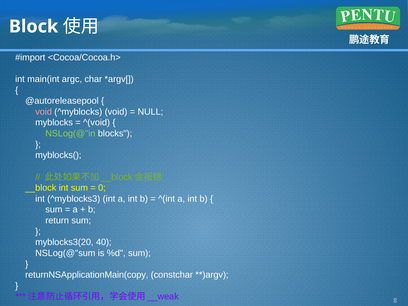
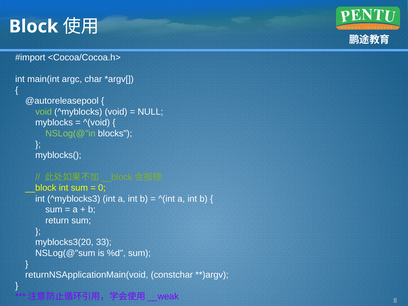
void at (44, 112) colour: pink -> light green
40: 40 -> 33
returnNSApplicationMain(copy: returnNSApplicationMain(copy -> returnNSApplicationMain(void
